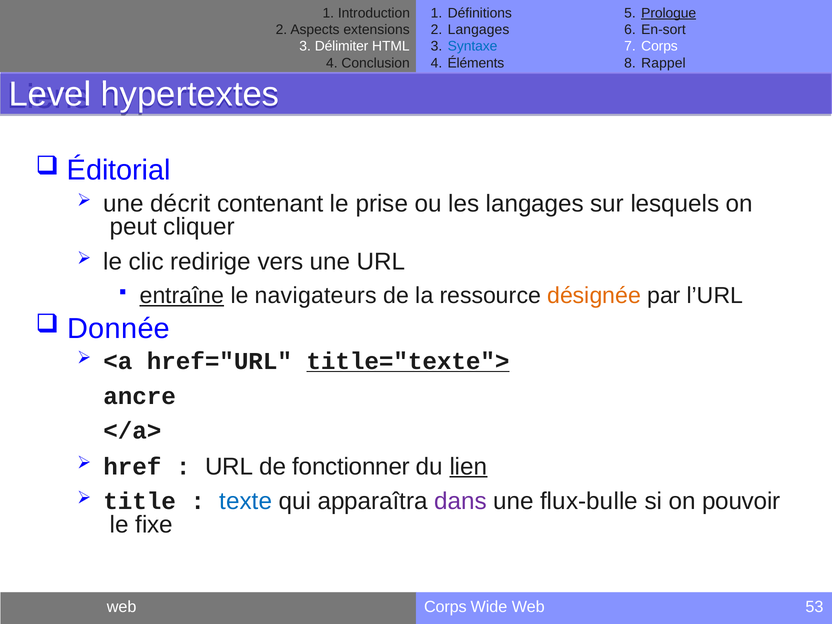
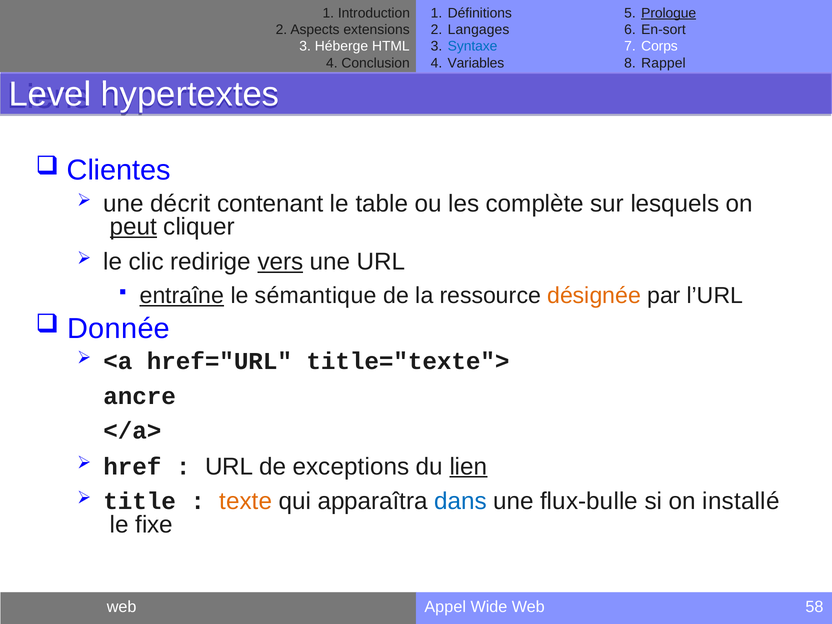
Délimiter: Délimiter -> Héberge
Éléments: Éléments -> Variables
Éditorial: Éditorial -> Clientes
prise: prise -> table
les langages: langages -> complète
peut underline: none -> present
vers underline: none -> present
navigateurs: navigateurs -> sémantique
title="texte"> underline: present -> none
fonctionner: fonctionner -> exceptions
texte colour: blue -> orange
dans colour: purple -> blue
pouvoir: pouvoir -> installé
web Corps: Corps -> Appel
53: 53 -> 58
